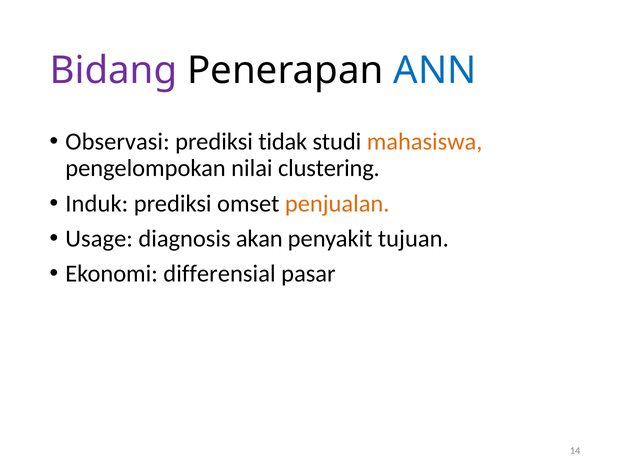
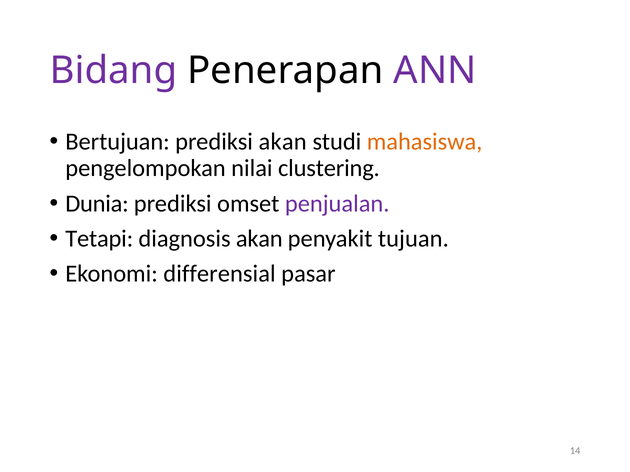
ANN colour: blue -> purple
Observasi: Observasi -> Bertujuan
prediksi tidak: tidak -> akan
Induk: Induk -> Dunia
penjualan colour: orange -> purple
Usage: Usage -> Tetapi
